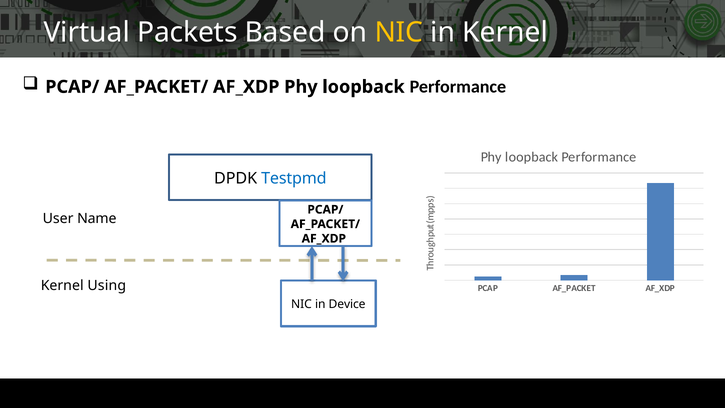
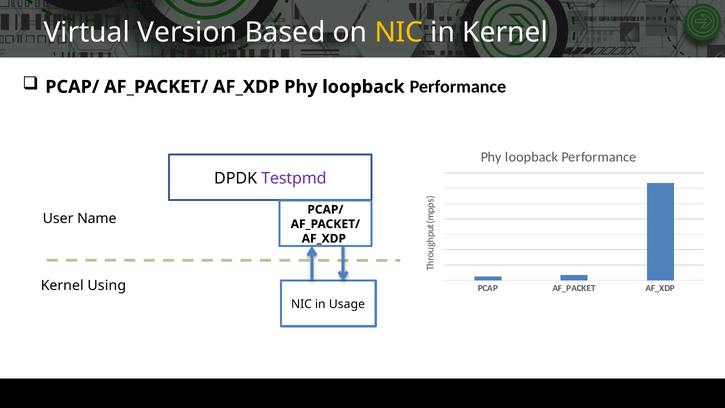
Packets: Packets -> Version
Testpmd colour: blue -> purple
Device: Device -> Usage
